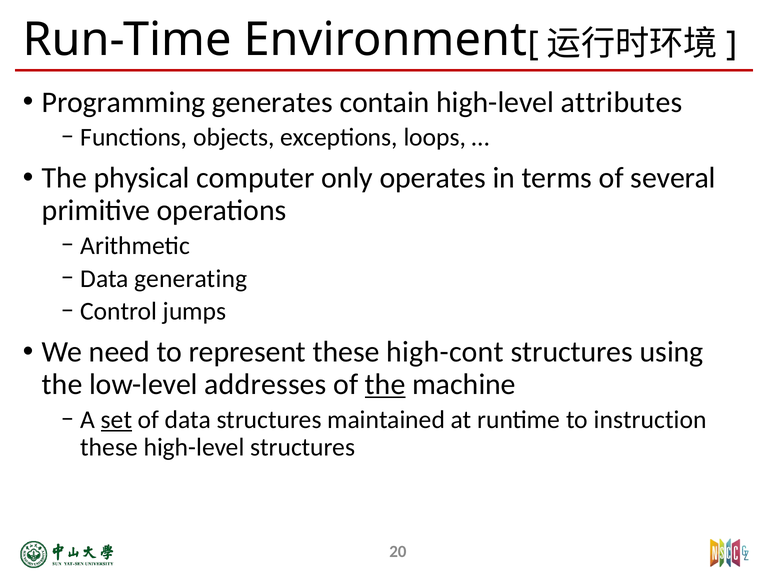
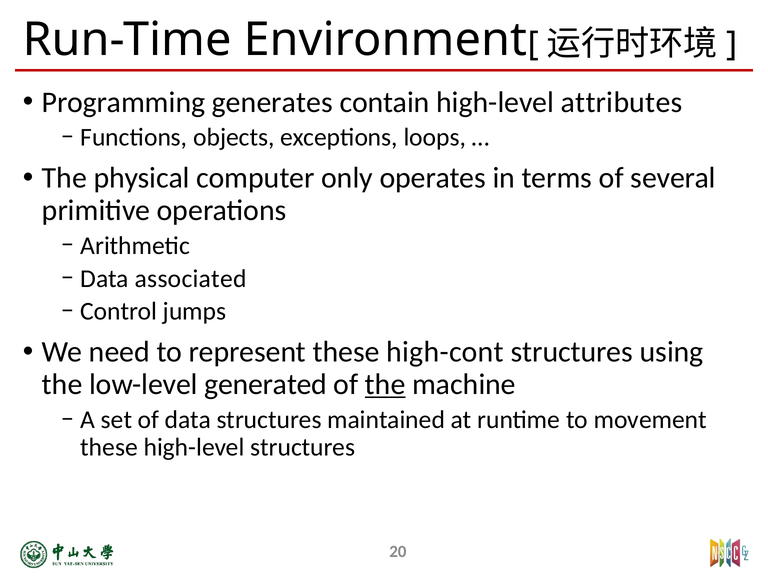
generating: generating -> associated
addresses: addresses -> generated
set underline: present -> none
instruction: instruction -> movement
